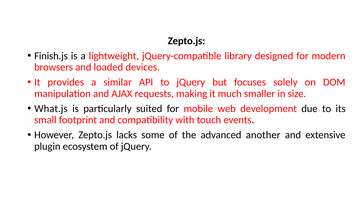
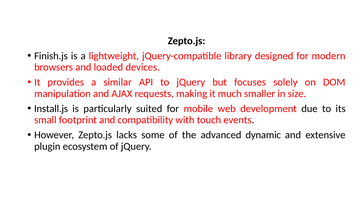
What.js: What.js -> Install.js
another: another -> dynamic
